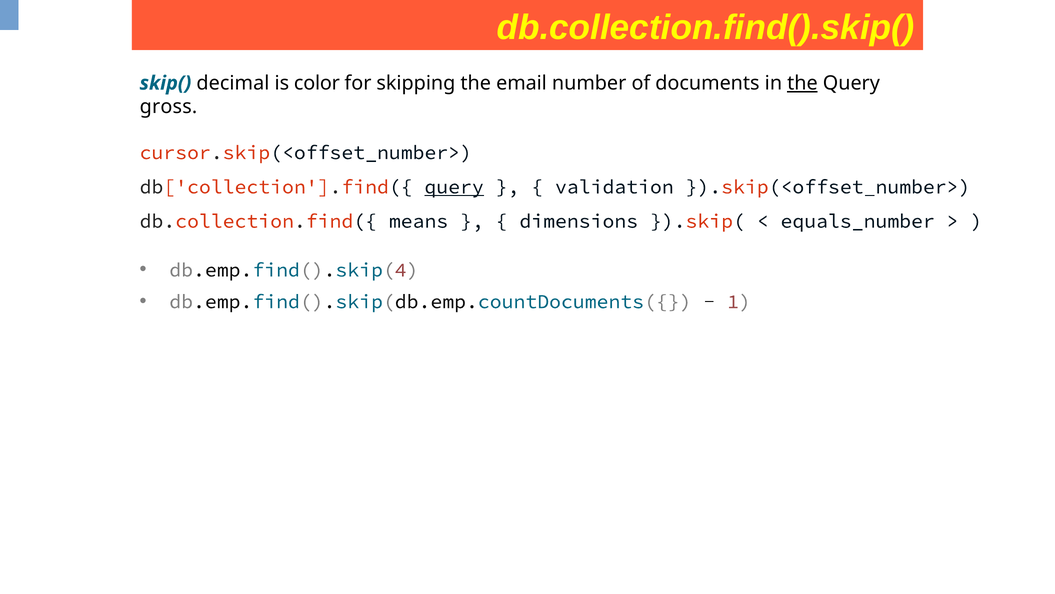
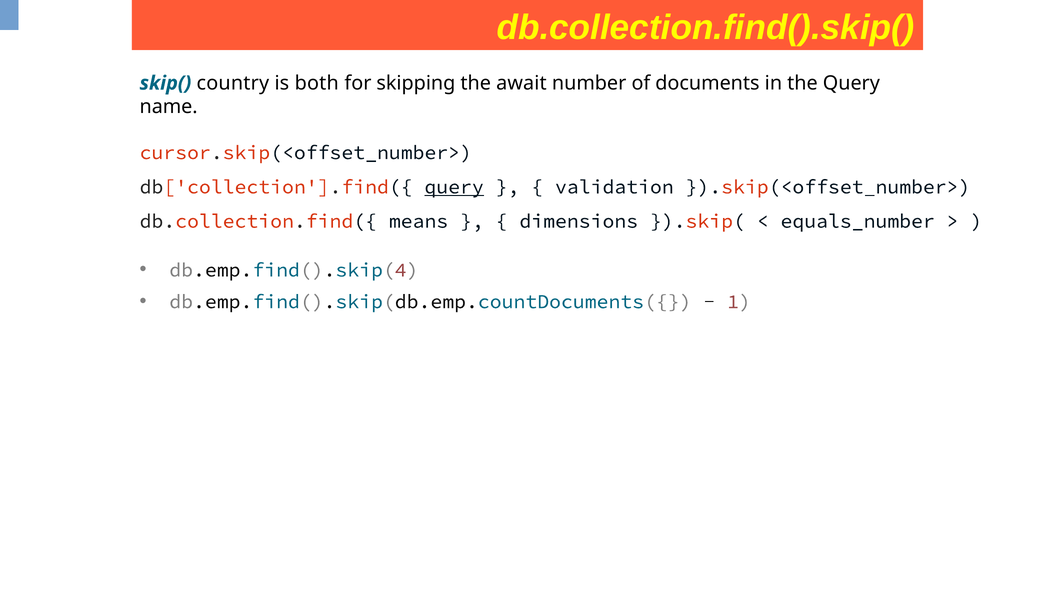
decimal: decimal -> country
color: color -> both
email: email -> await
the at (802, 83) underline: present -> none
gross: gross -> name
